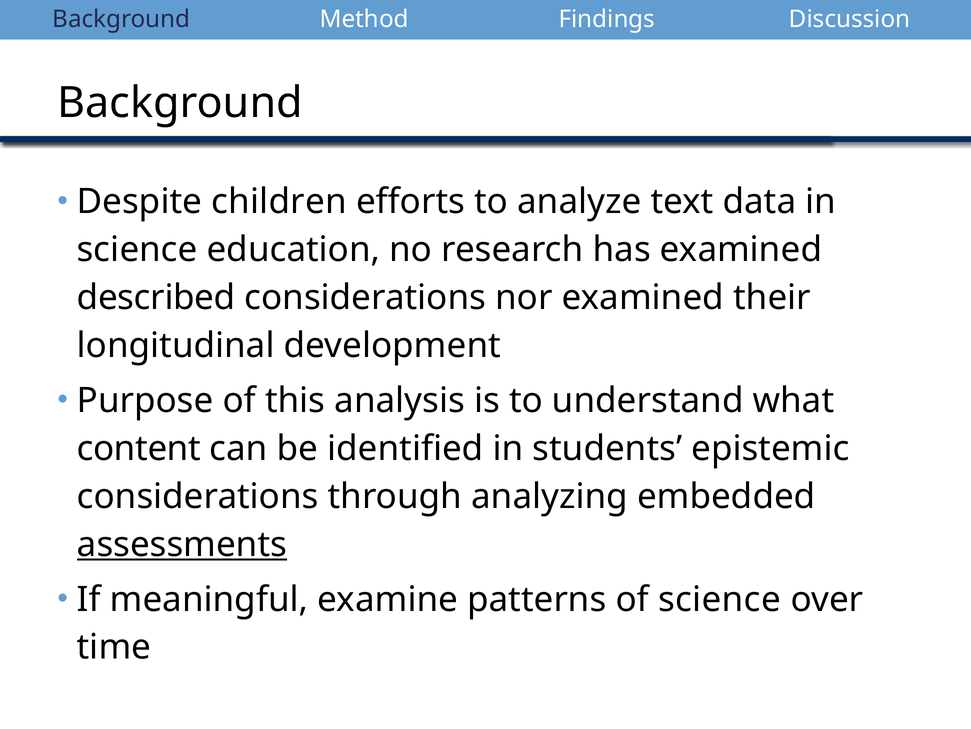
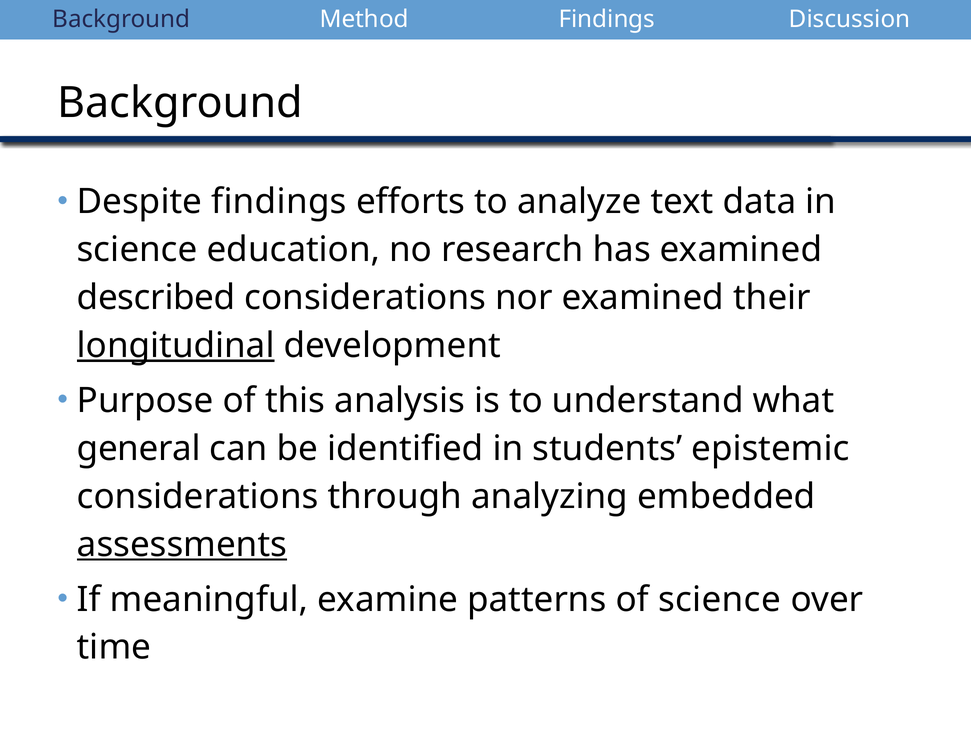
Despite children: children -> findings
longitudinal underline: none -> present
content: content -> general
